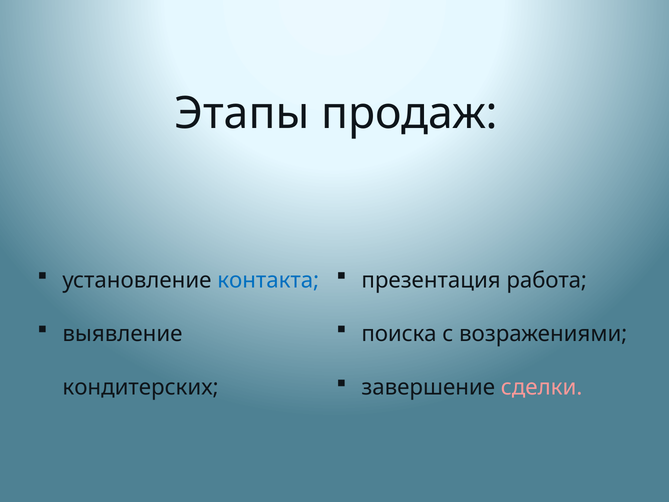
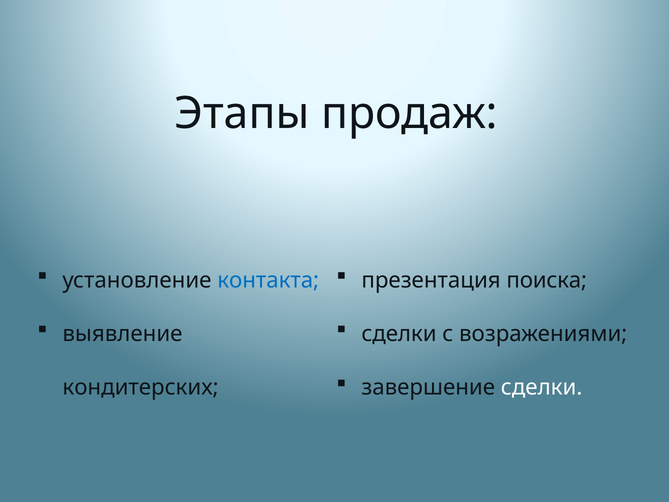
работа: работа -> поиска
поиска at (399, 334): поиска -> сделки
сделки at (542, 387) colour: pink -> white
